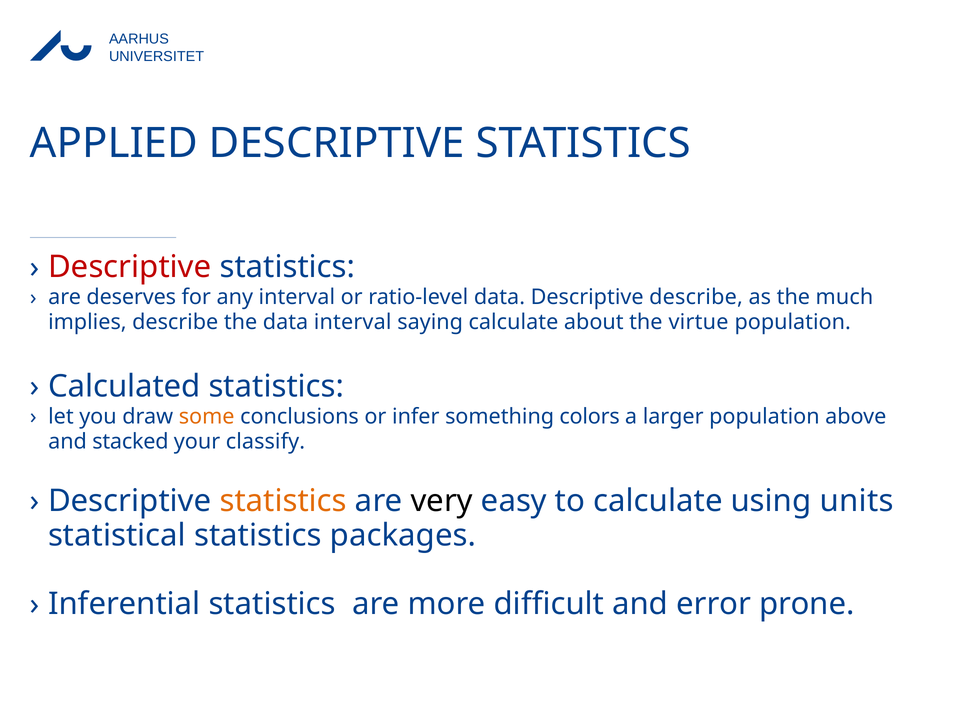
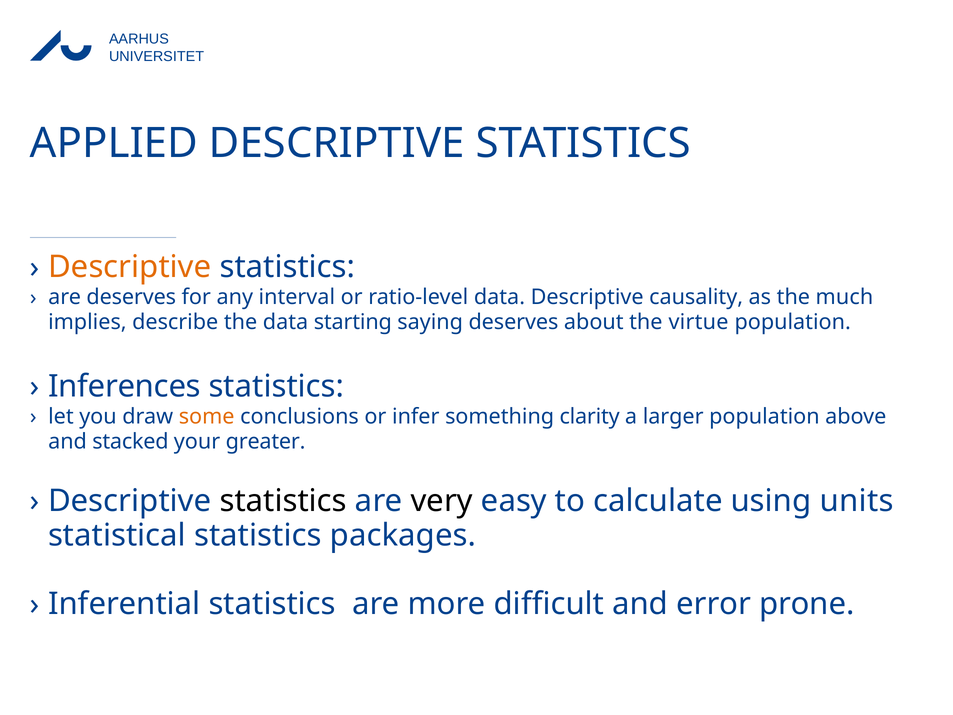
Descriptive at (130, 267) colour: red -> orange
Descriptive describe: describe -> causality
data interval: interval -> starting
saying calculate: calculate -> deserves
Calculated: Calculated -> Inferences
colors: colors -> clarity
classify: classify -> greater
statistics at (283, 501) colour: orange -> black
